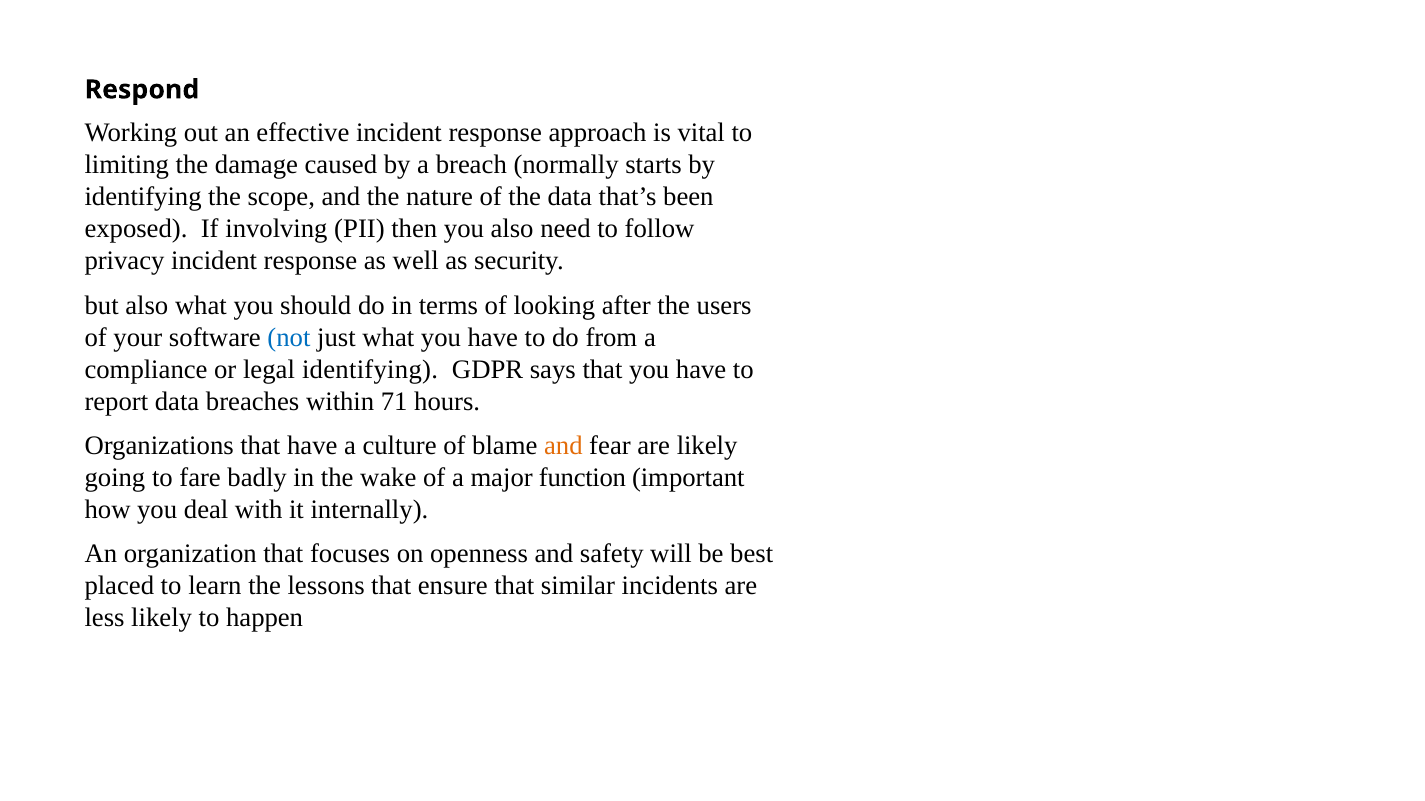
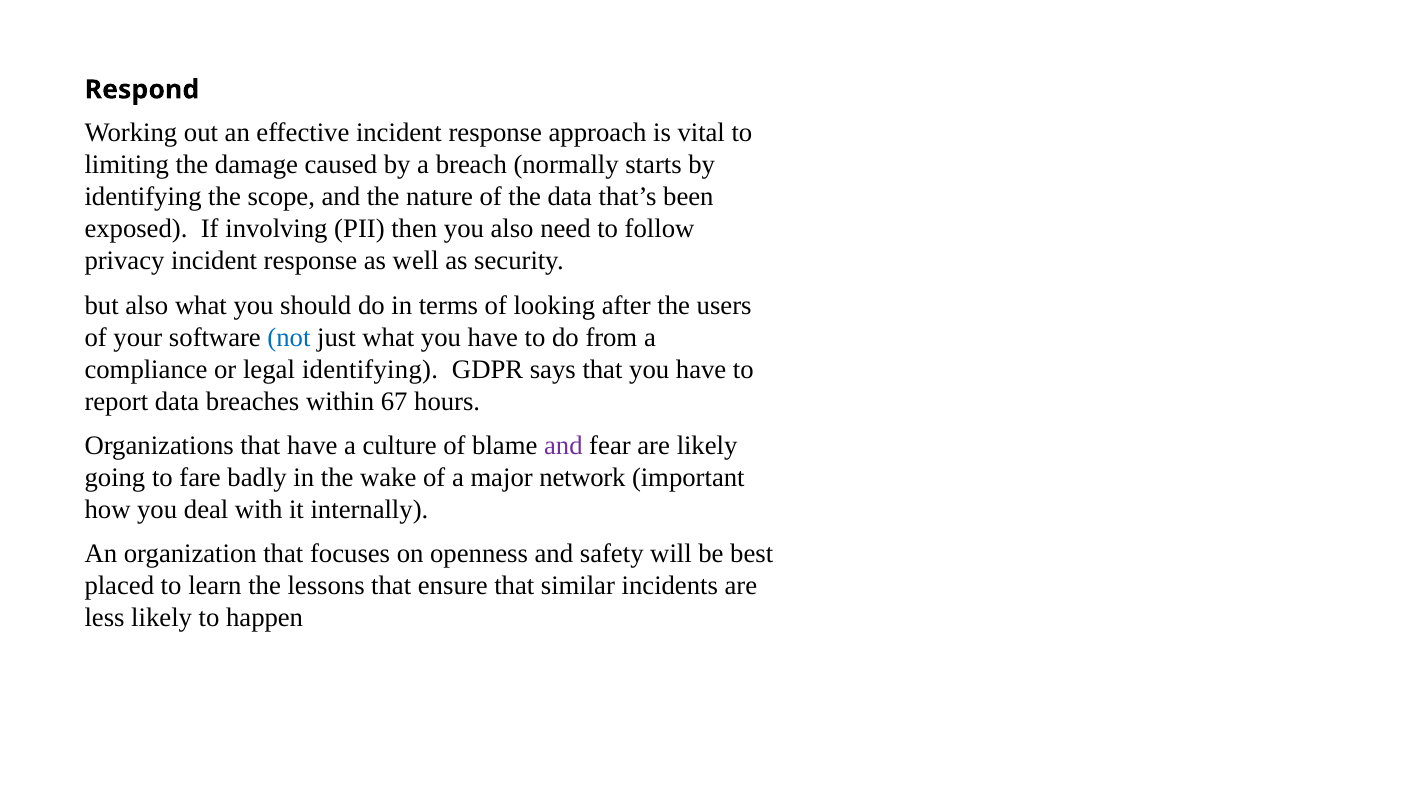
71: 71 -> 67
and at (563, 446) colour: orange -> purple
function: function -> network
